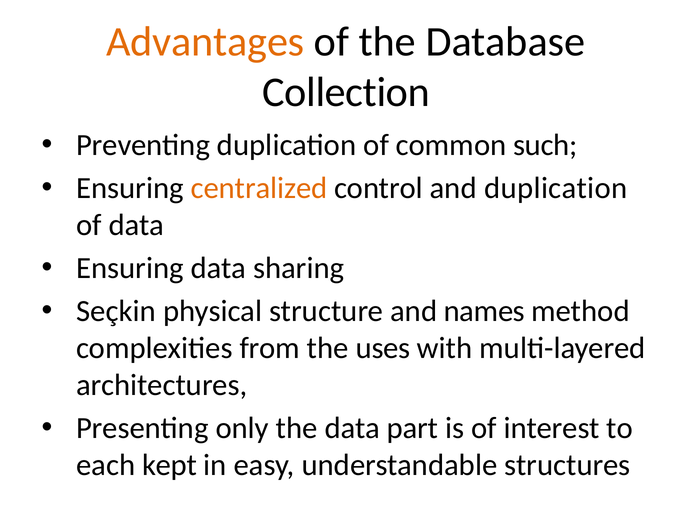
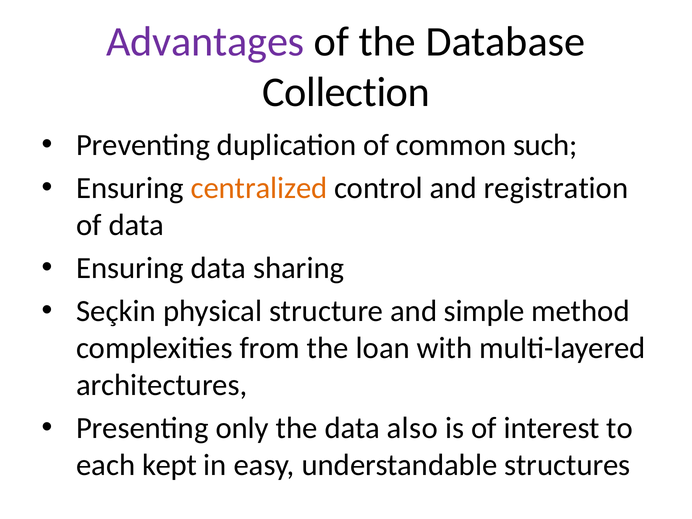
Advantages colour: orange -> purple
and duplication: duplication -> registration
names: names -> simple
uses: uses -> loan
part: part -> also
